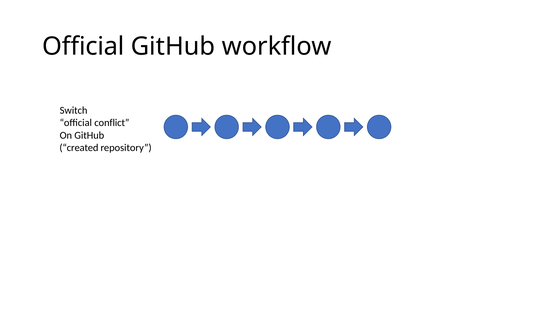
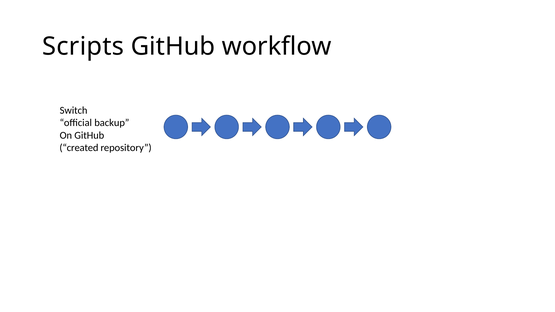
Official at (83, 47): Official -> Scripts
conflict: conflict -> backup
